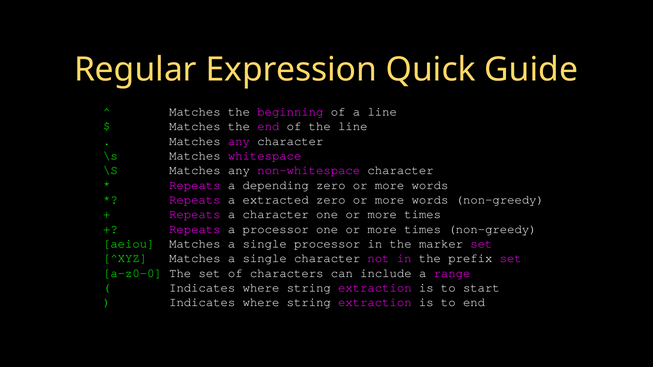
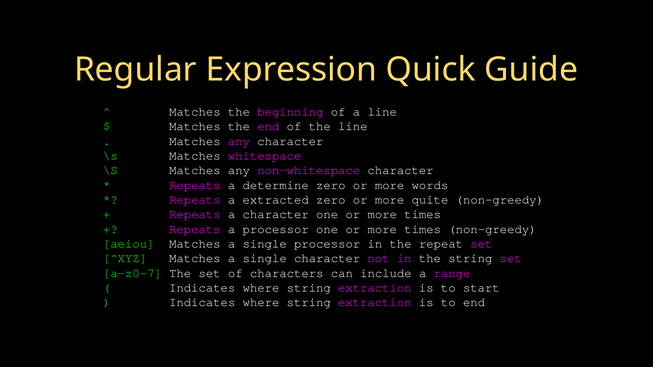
depending: depending -> determine
words at (430, 200): words -> quite
marker: marker -> repeat
the prefix: prefix -> string
a-z0-0: a-z0-0 -> a-z0-7
